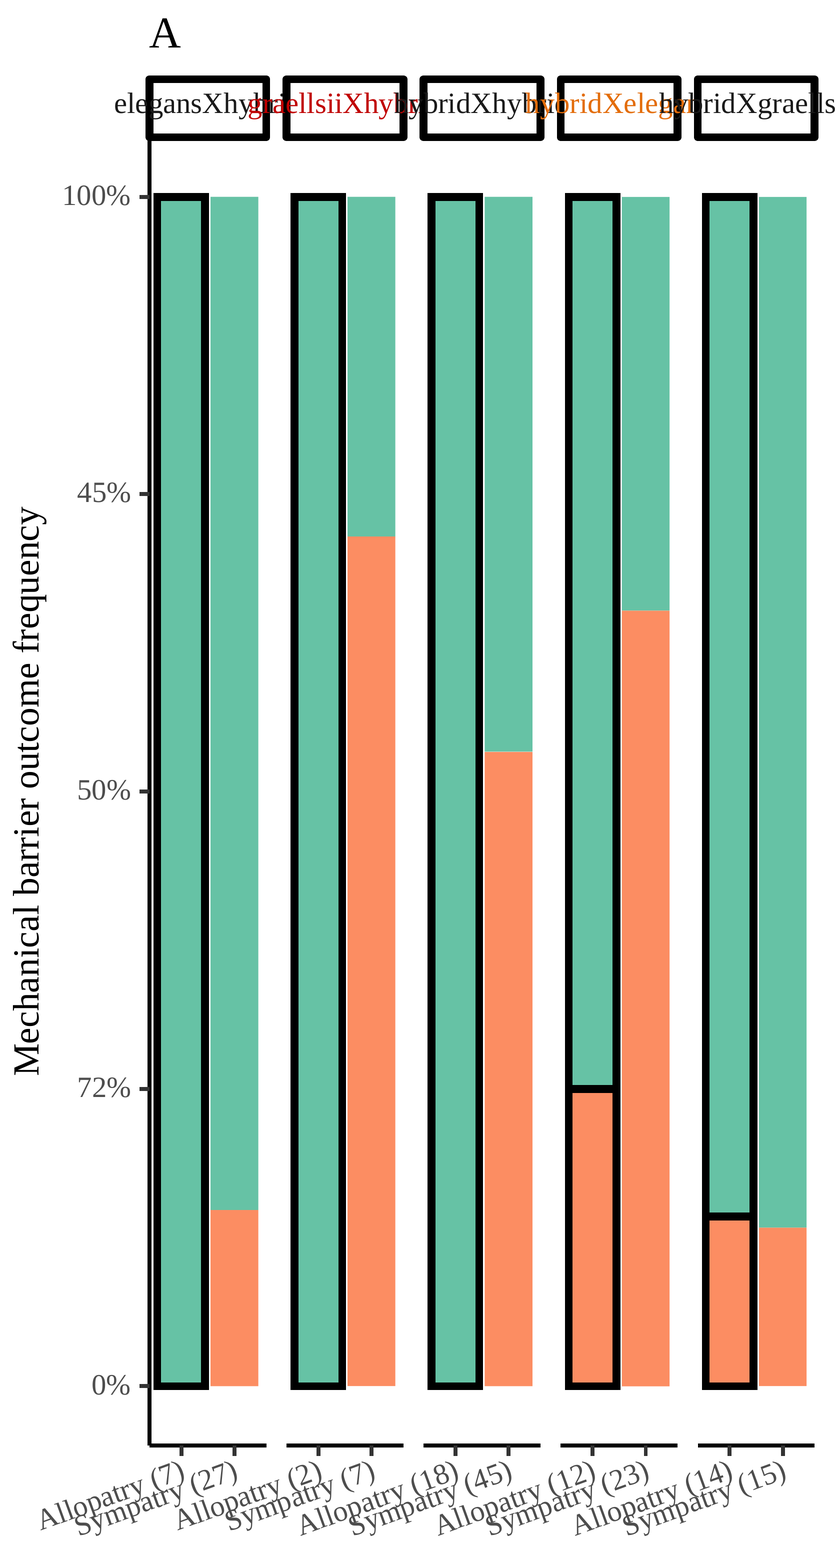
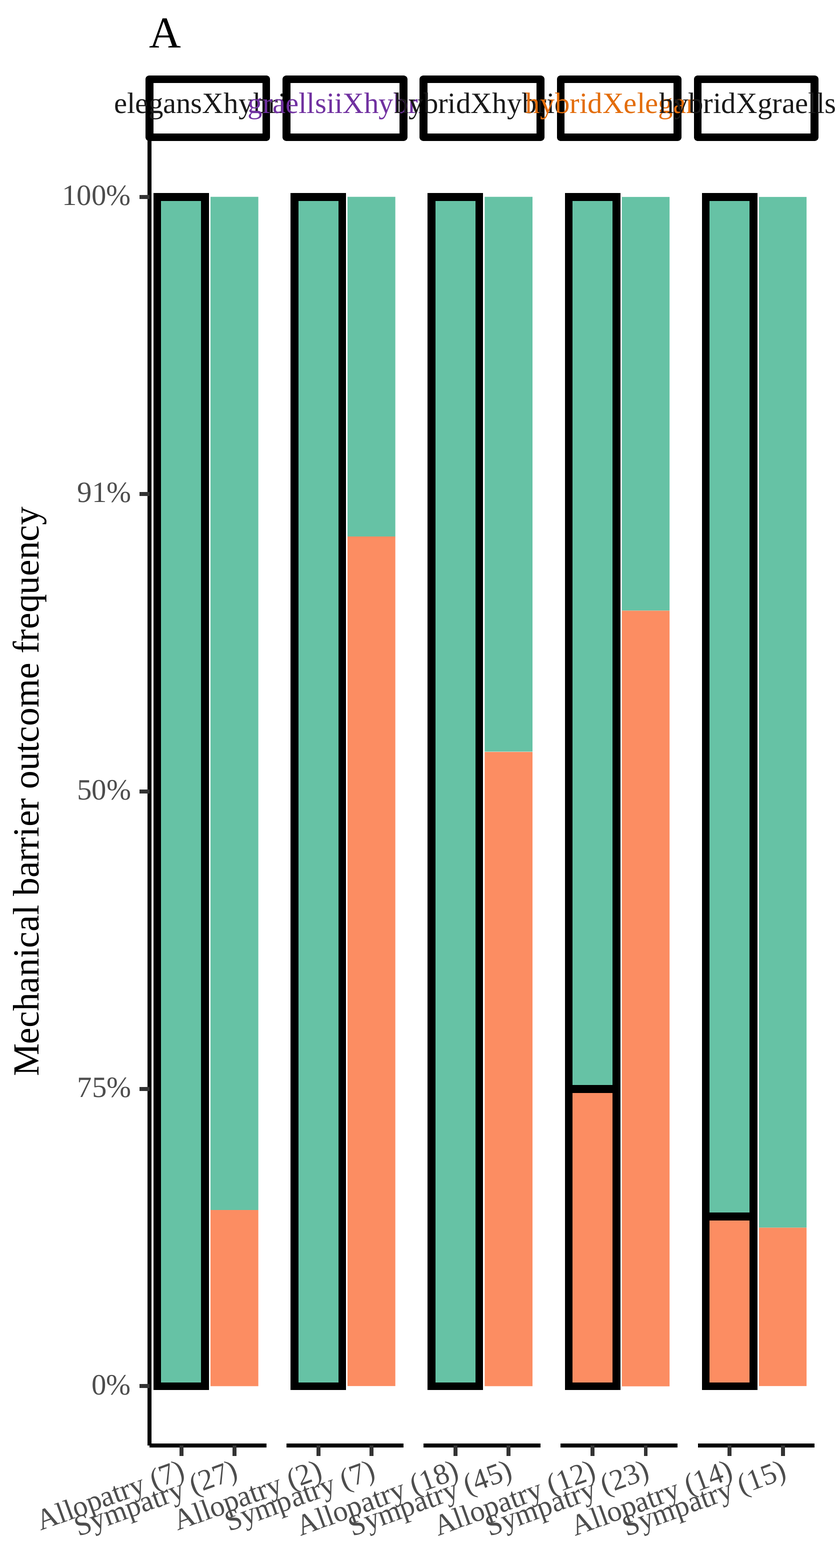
graellsiiXhybrid colour: red -> purple
45%: 45% -> 91%
72%: 72% -> 75%
